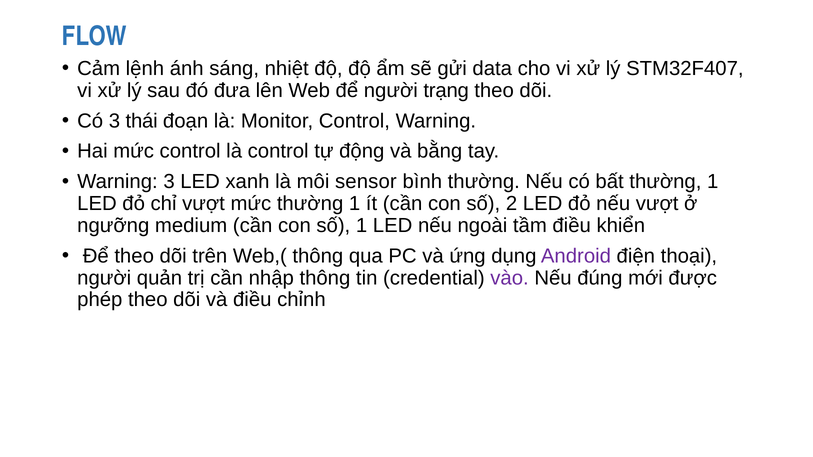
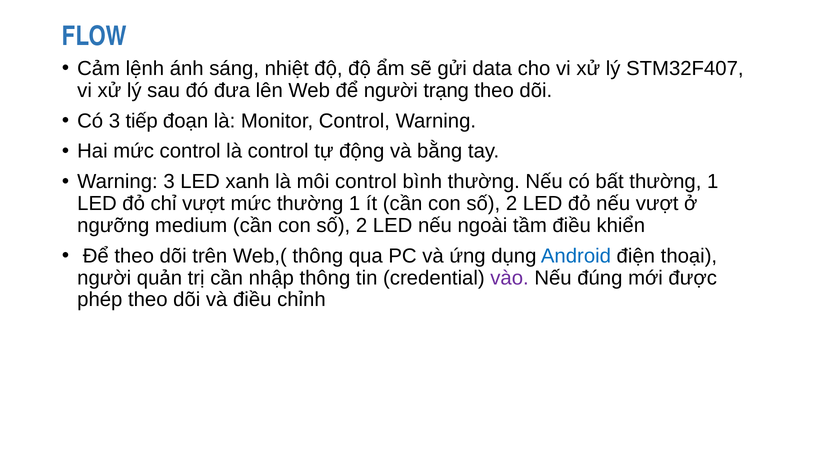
thái: thái -> tiếp
môi sensor: sensor -> control
1 at (362, 226): 1 -> 2
Android colour: purple -> blue
